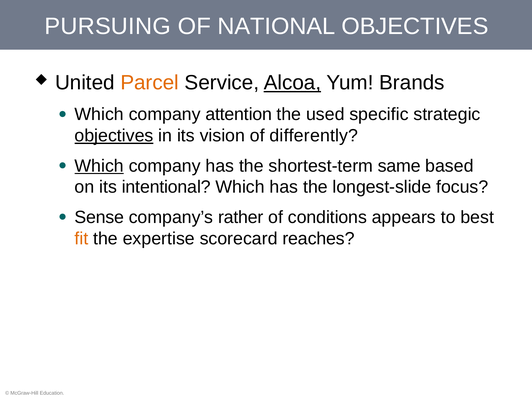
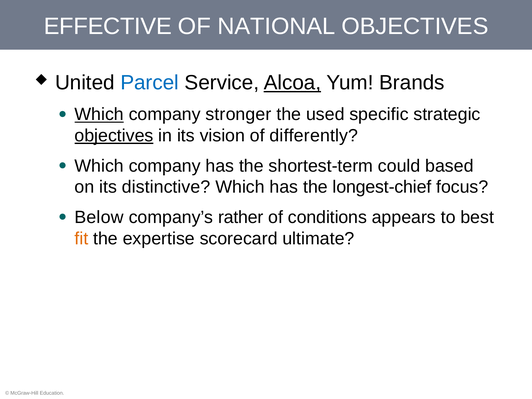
PURSUING: PURSUING -> EFFECTIVE
Parcel colour: orange -> blue
Which at (99, 114) underline: none -> present
attention: attention -> stronger
Which at (99, 166) underline: present -> none
same: same -> could
intentional: intentional -> distinctive
longest-slide: longest-slide -> longest-chief
Sense: Sense -> Below
reaches: reaches -> ultimate
